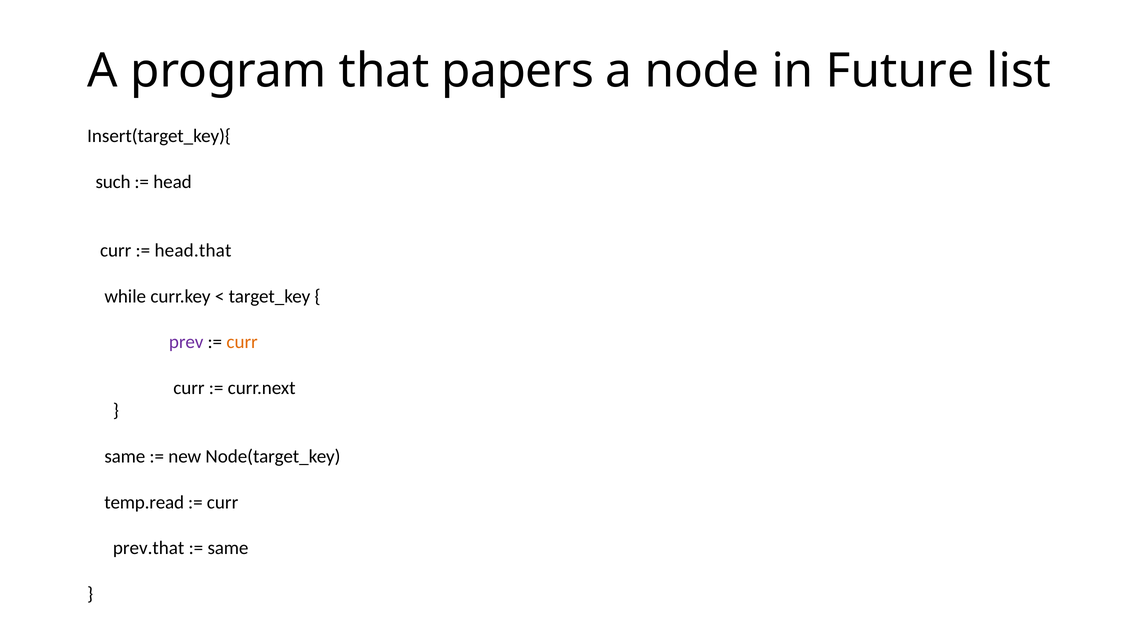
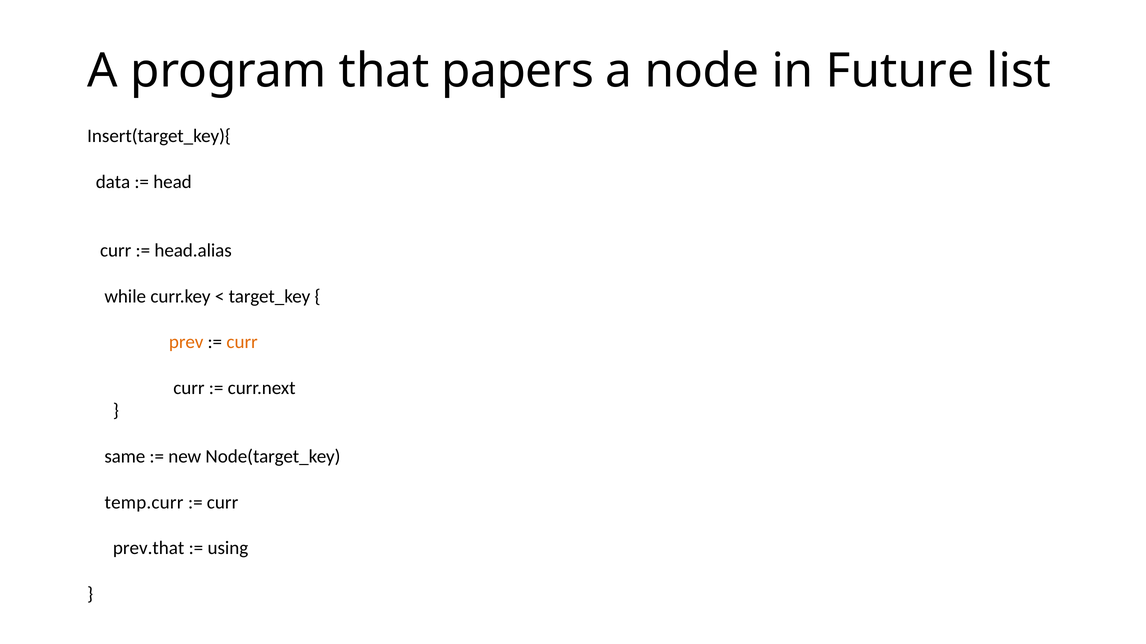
such: such -> data
head.that: head.that -> head.alias
prev colour: purple -> orange
temp.read: temp.read -> temp.curr
same at (228, 549): same -> using
